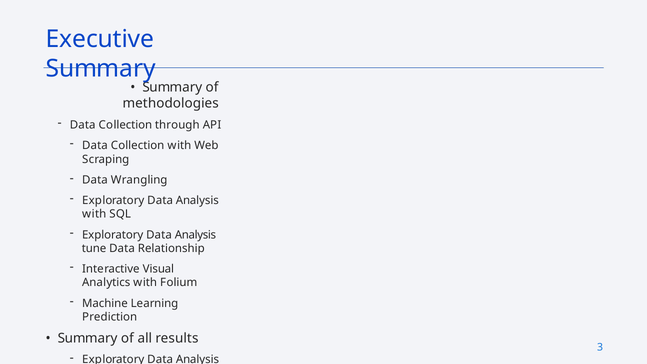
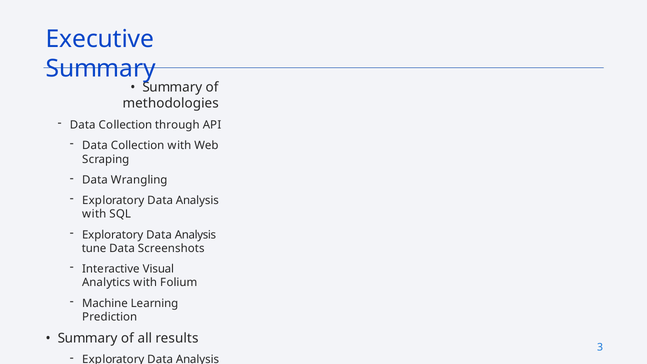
Data Relationship: Relationship -> Screenshots
